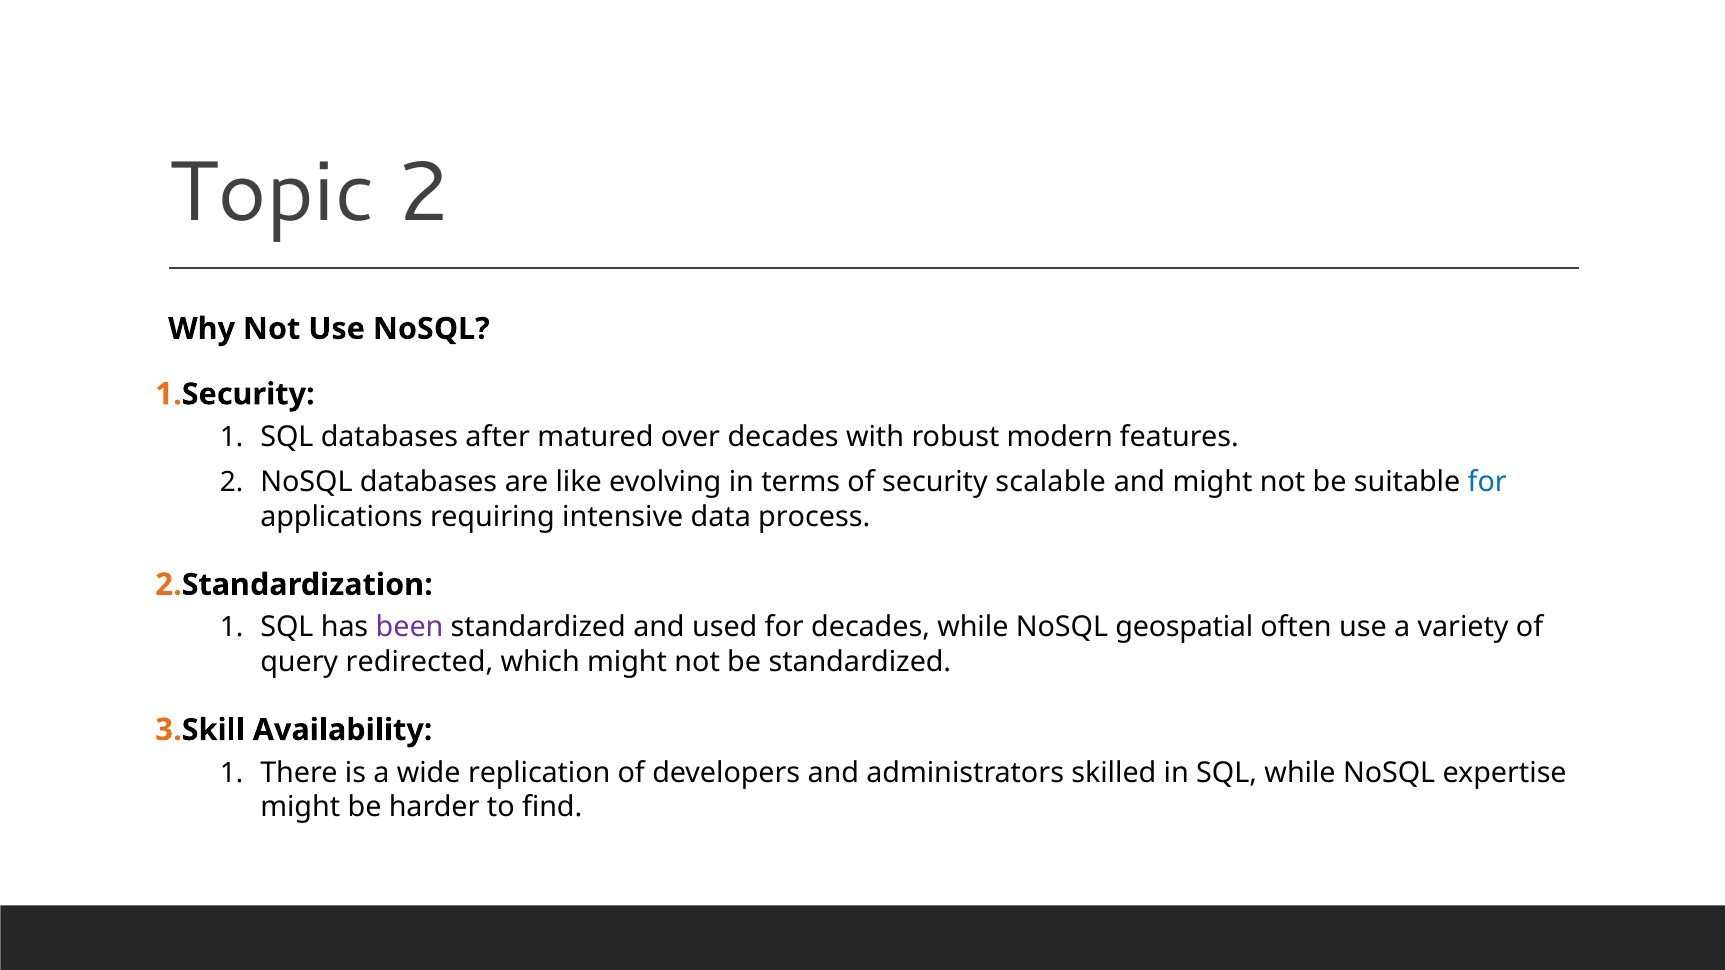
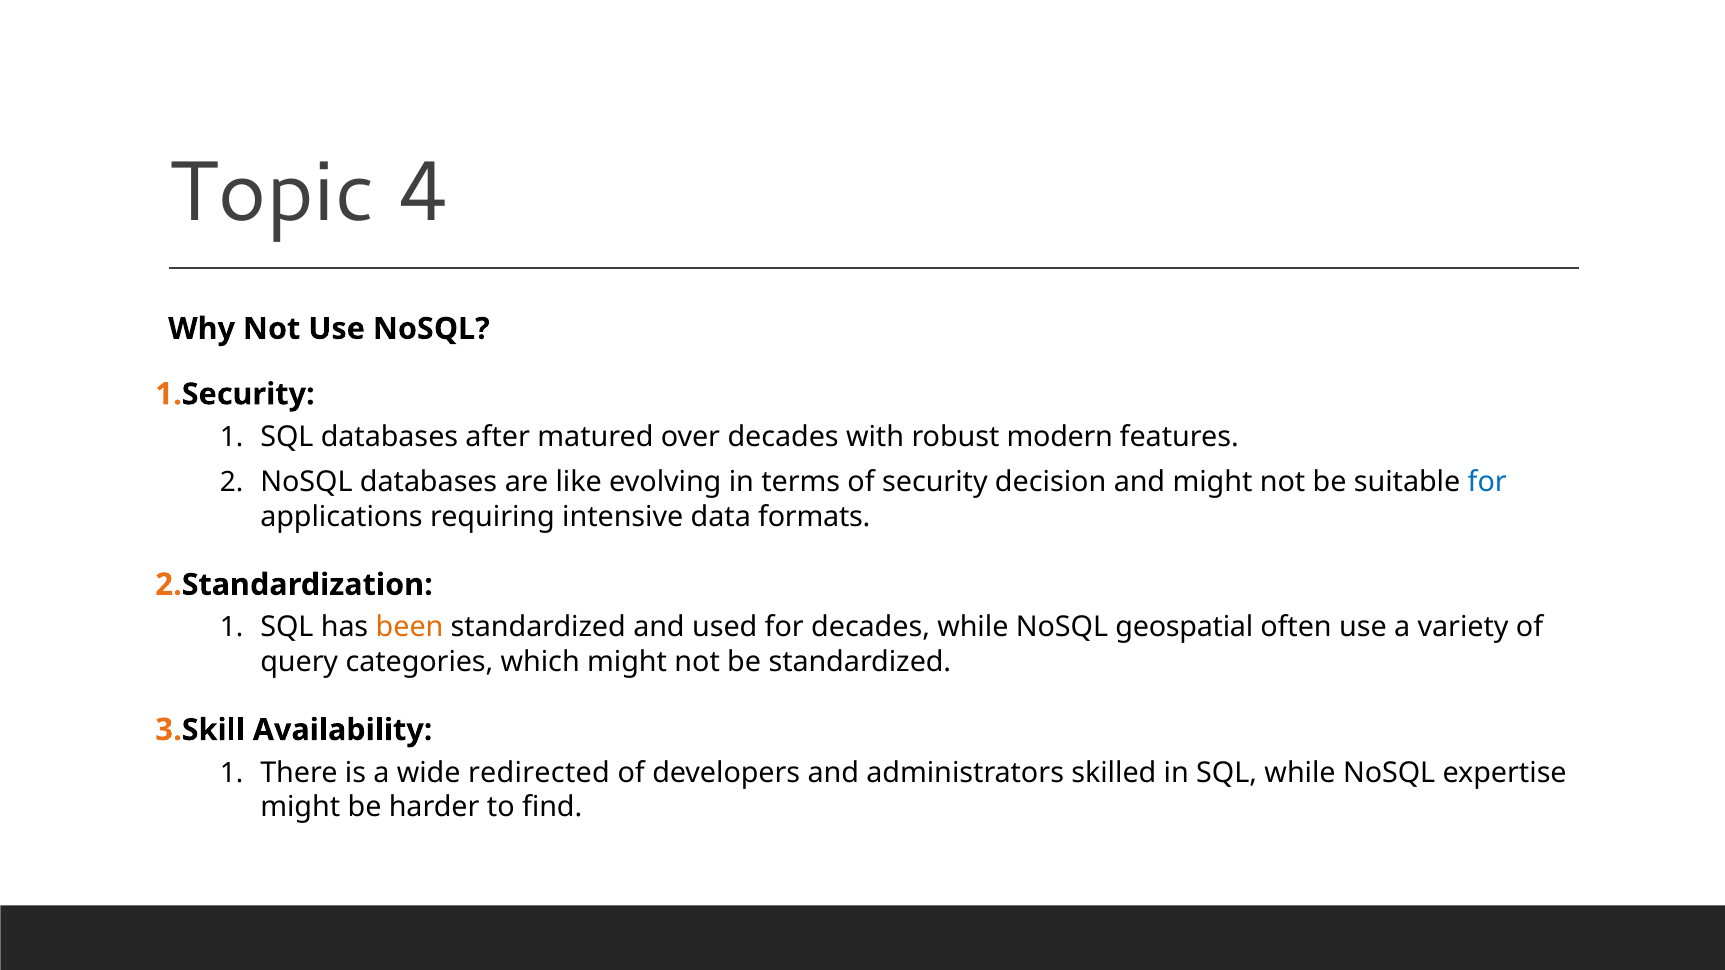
Topic 2: 2 -> 4
scalable: scalable -> decision
process: process -> formats
been colour: purple -> orange
redirected: redirected -> categories
replication: replication -> redirected
